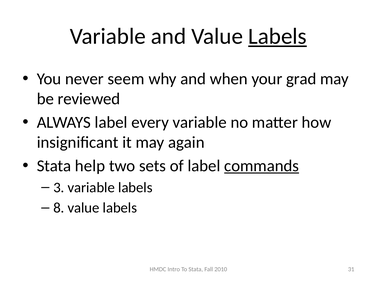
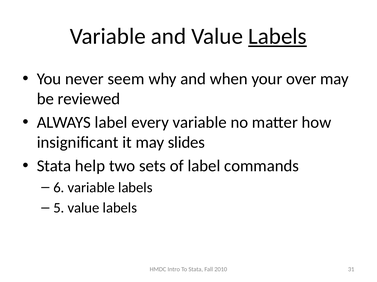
grad: grad -> over
again: again -> slides
commands underline: present -> none
3: 3 -> 6
8: 8 -> 5
